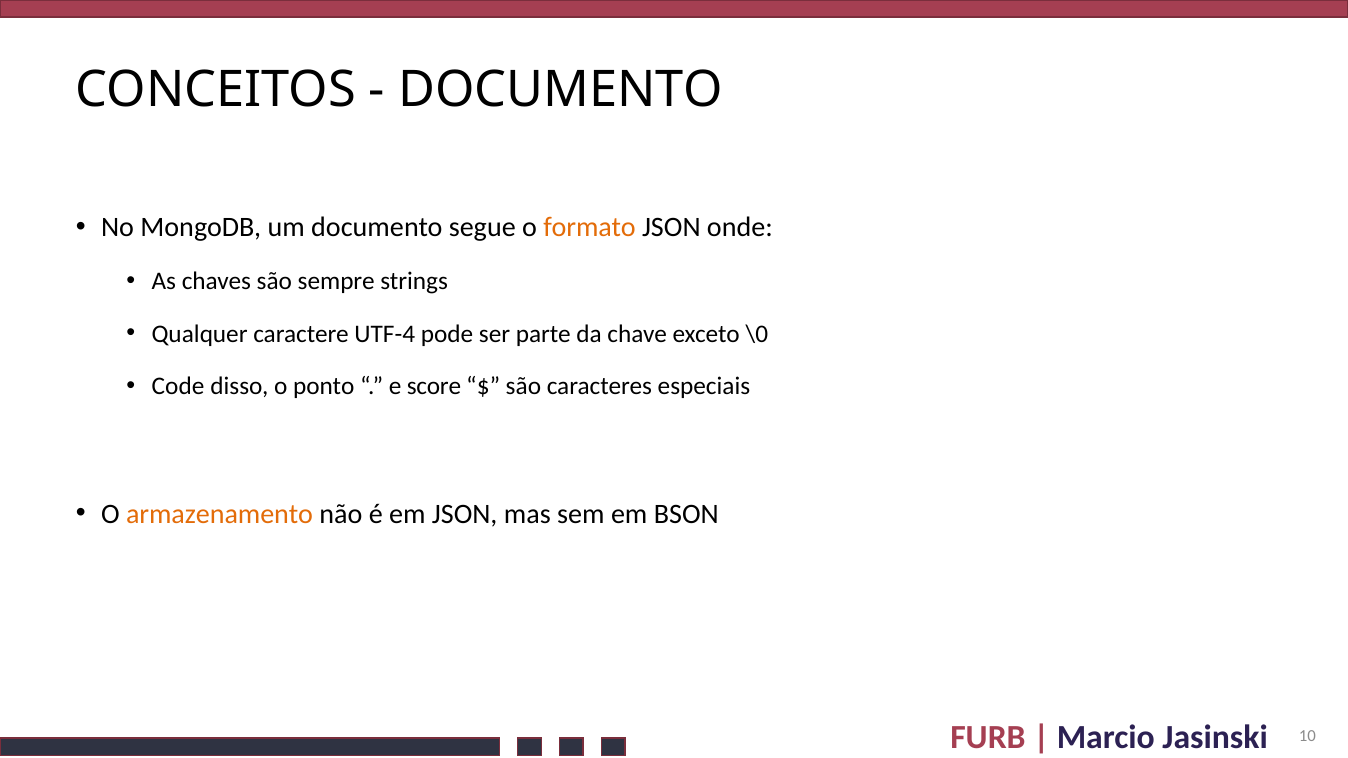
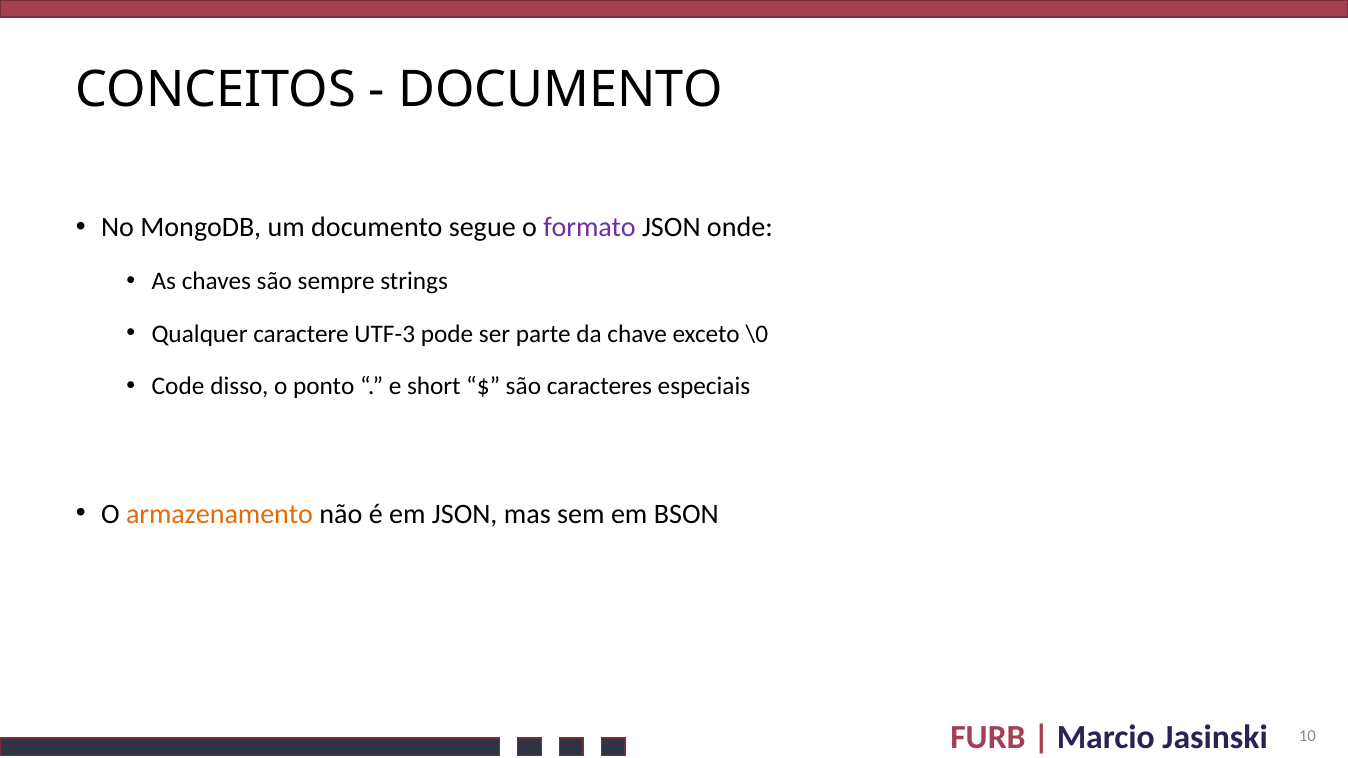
formato colour: orange -> purple
UTF-4: UTF-4 -> UTF-3
score: score -> short
